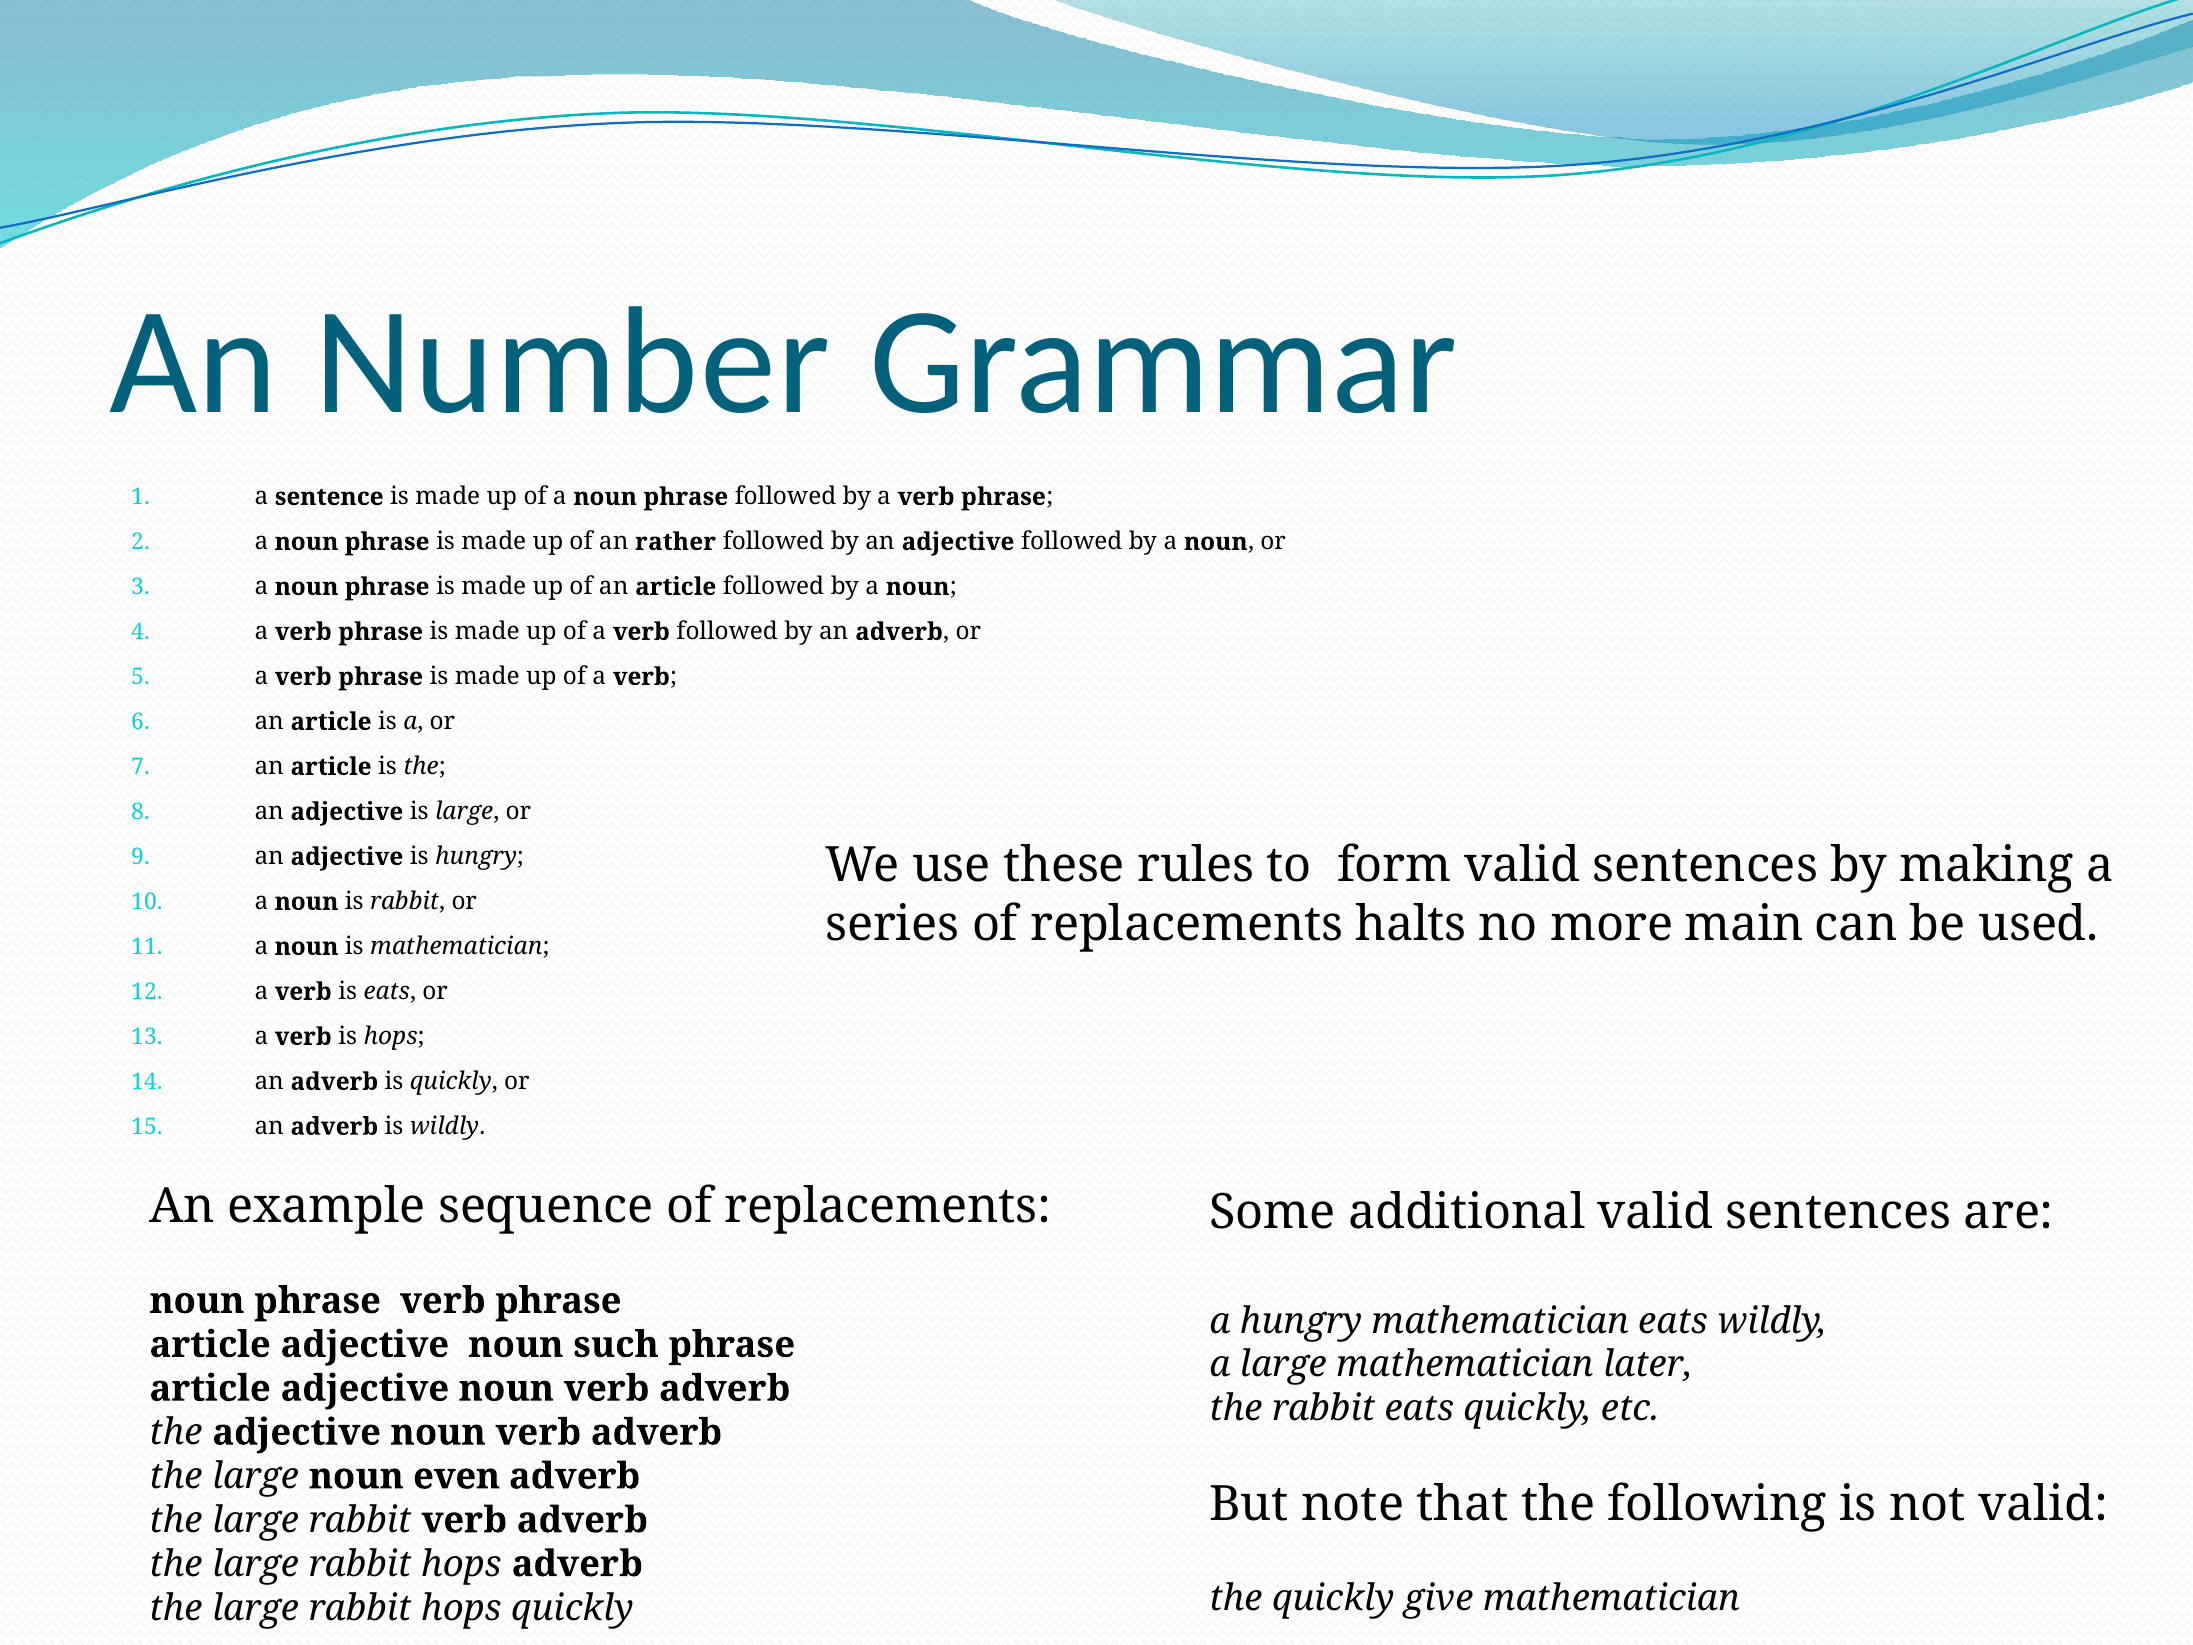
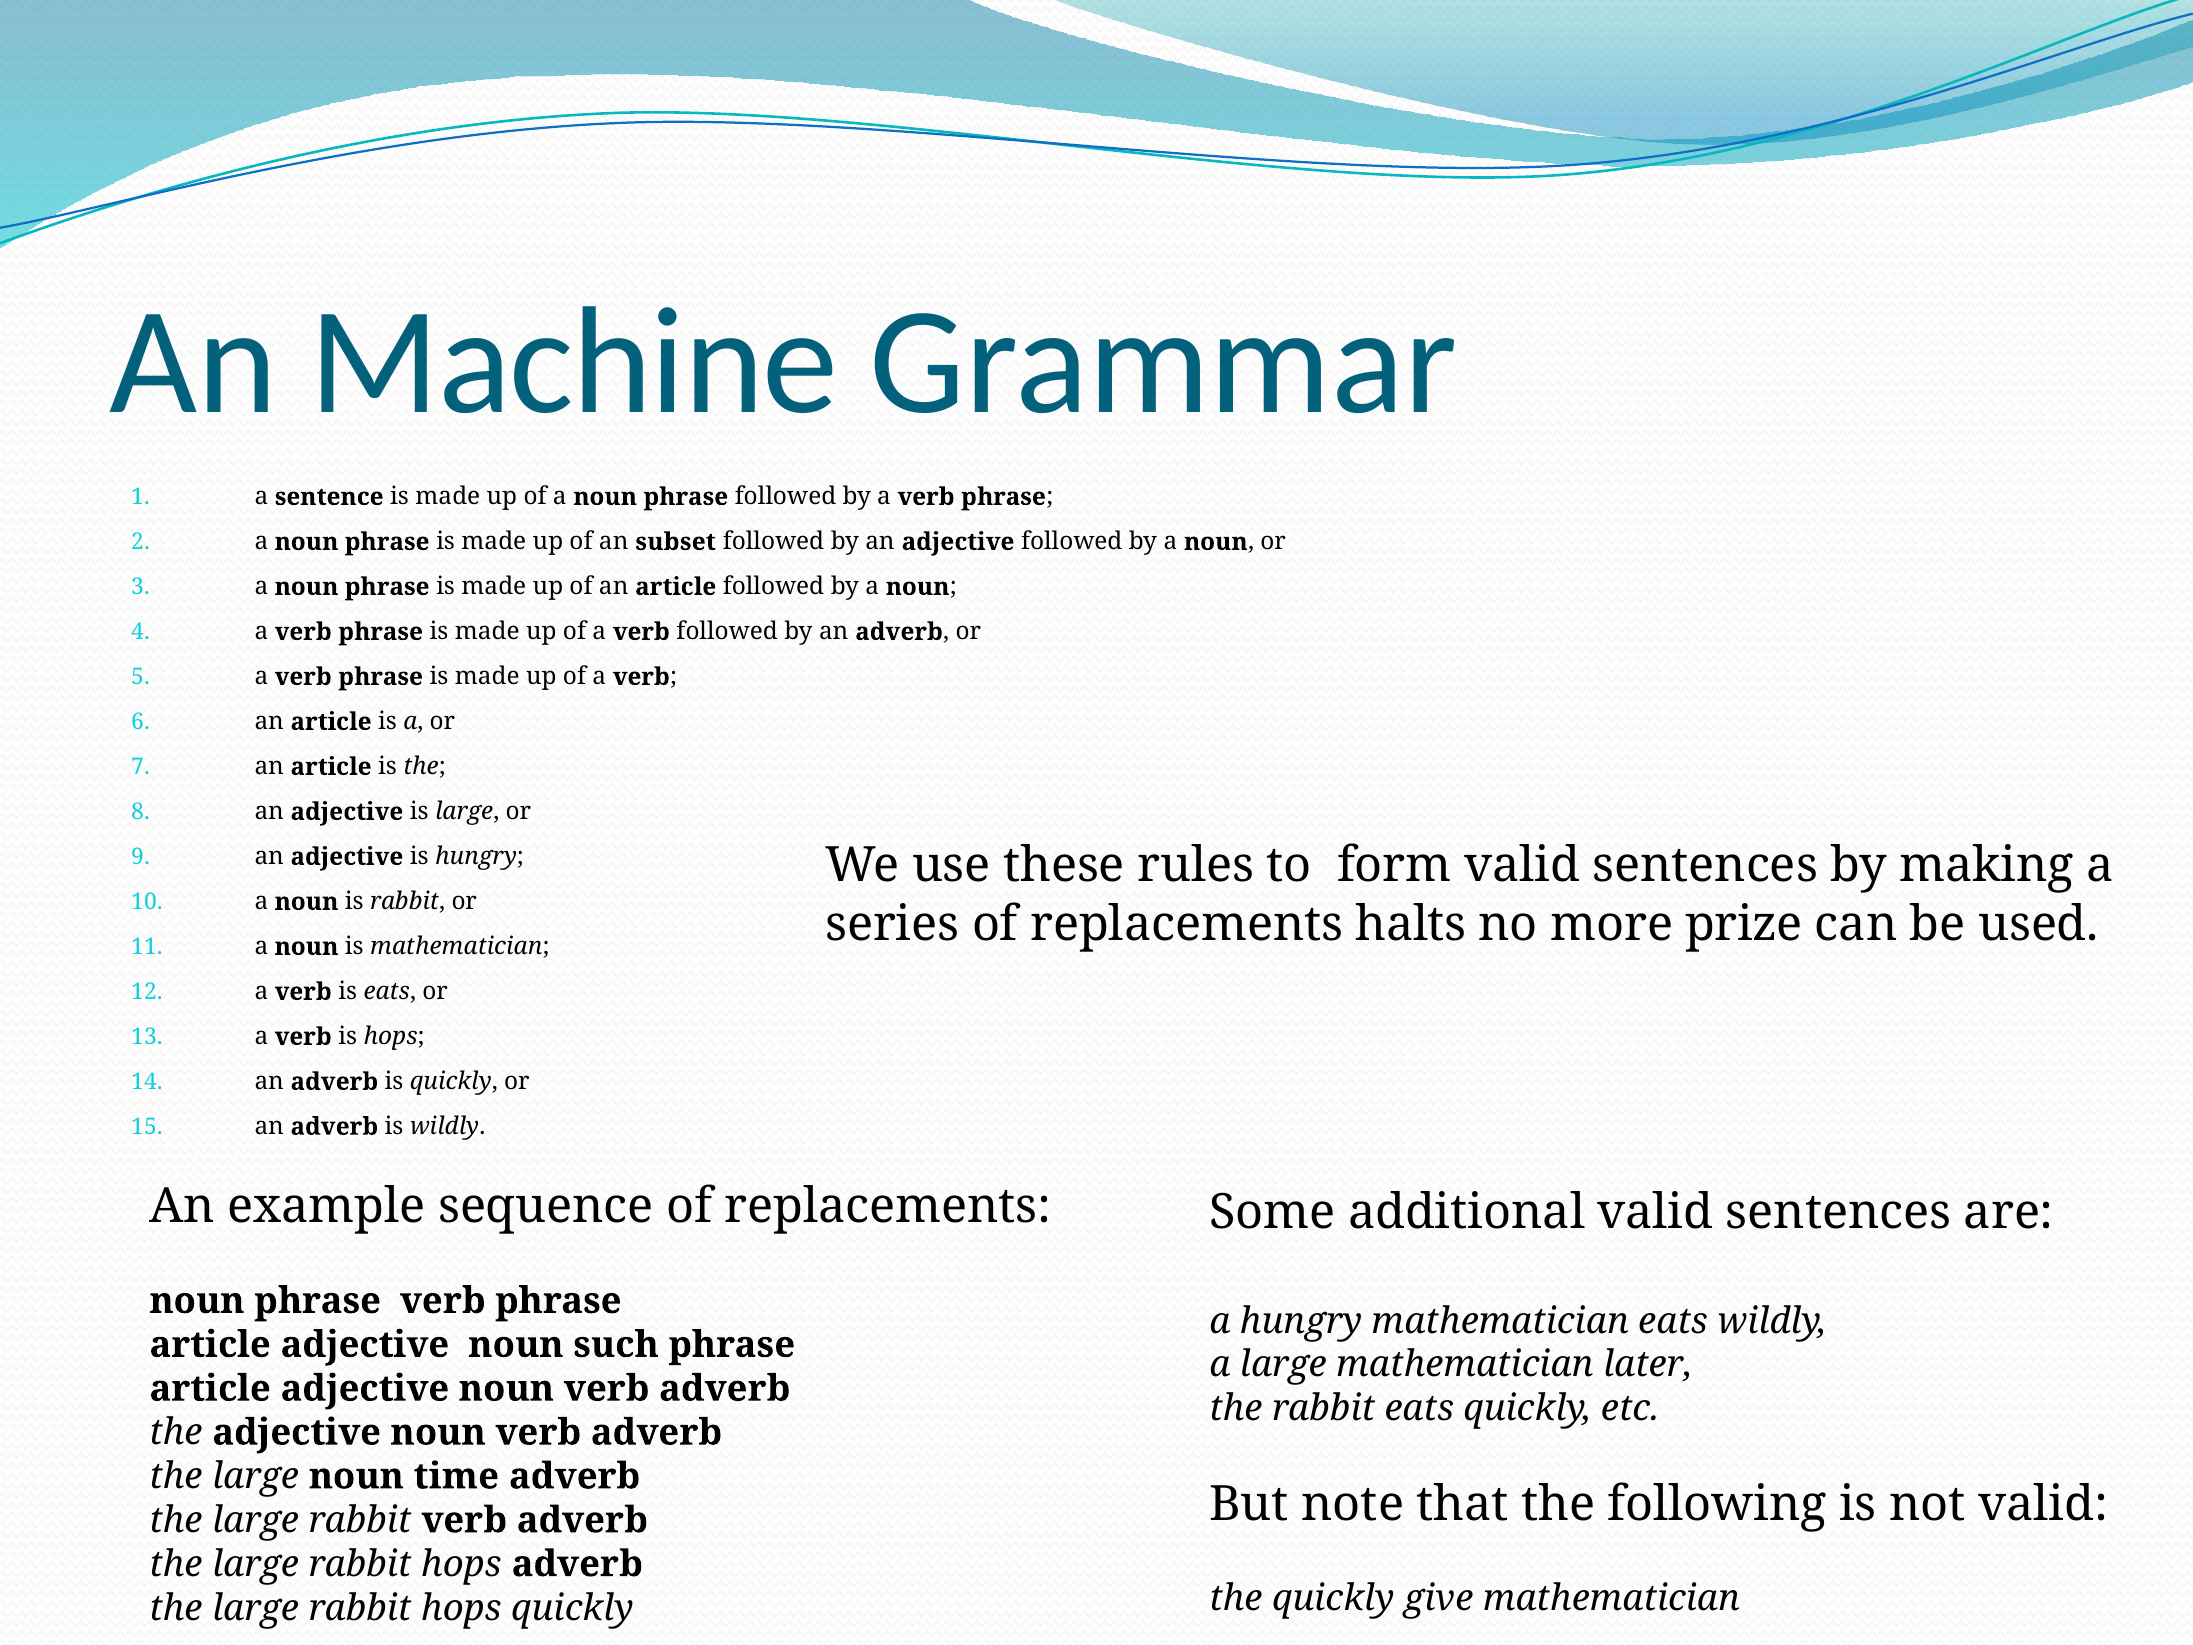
Number: Number -> Machine
rather: rather -> subset
main: main -> prize
even: even -> time
